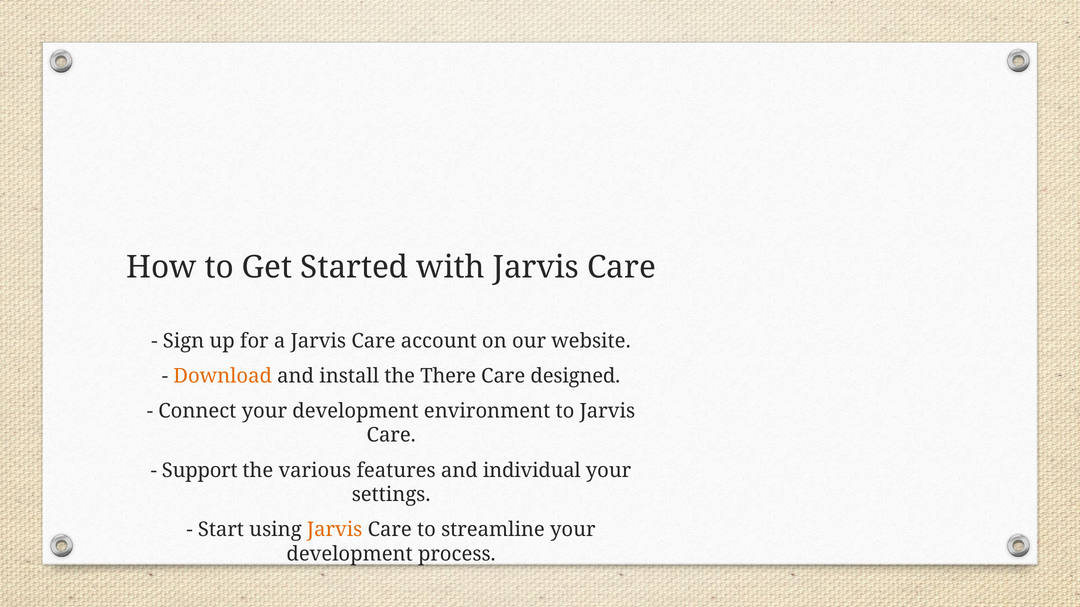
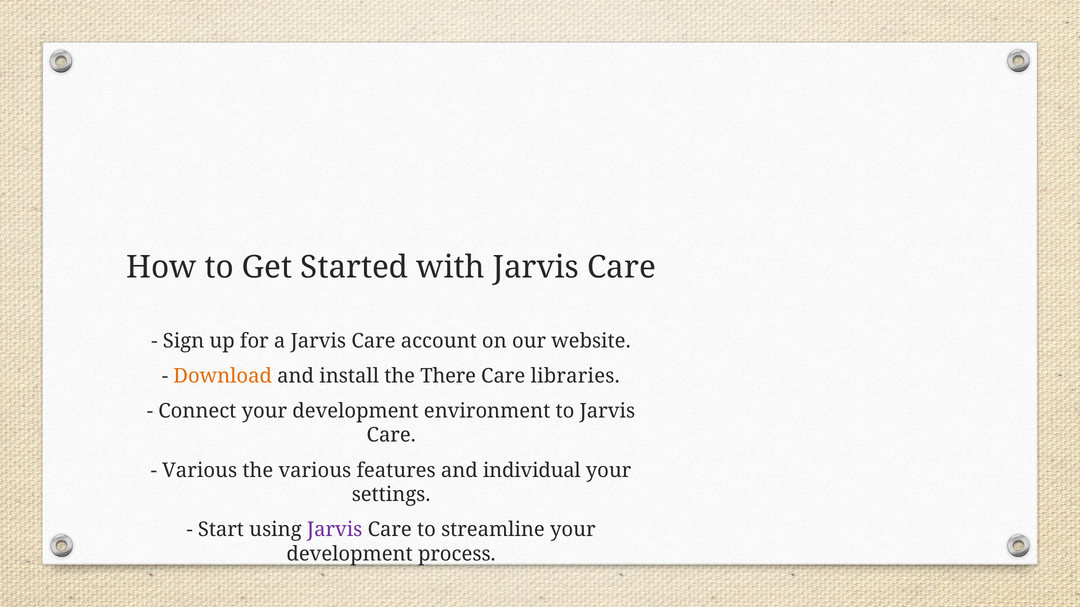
designed: designed -> libraries
Support at (200, 471): Support -> Various
Jarvis at (335, 530) colour: orange -> purple
